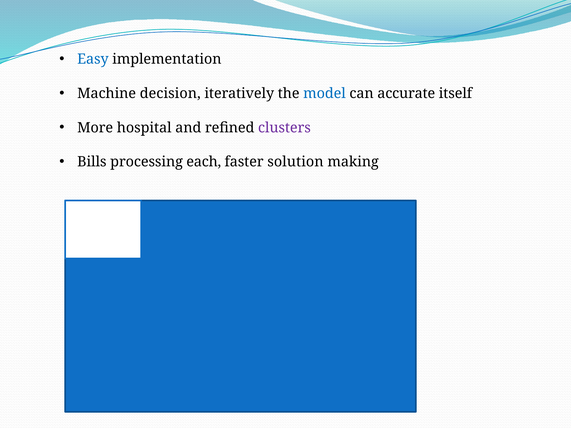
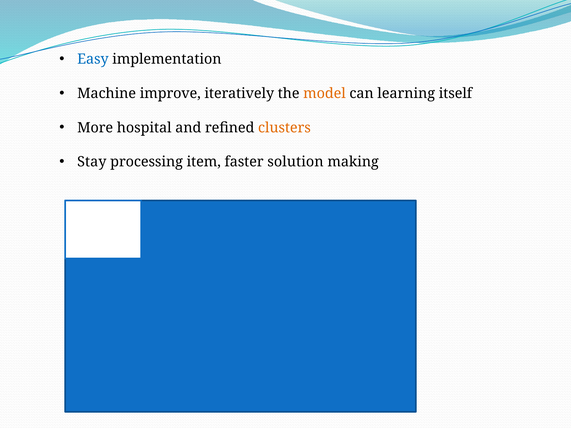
decision: decision -> improve
model colour: blue -> orange
accurate: accurate -> learning
clusters colour: purple -> orange
Bills: Bills -> Stay
each: each -> item
